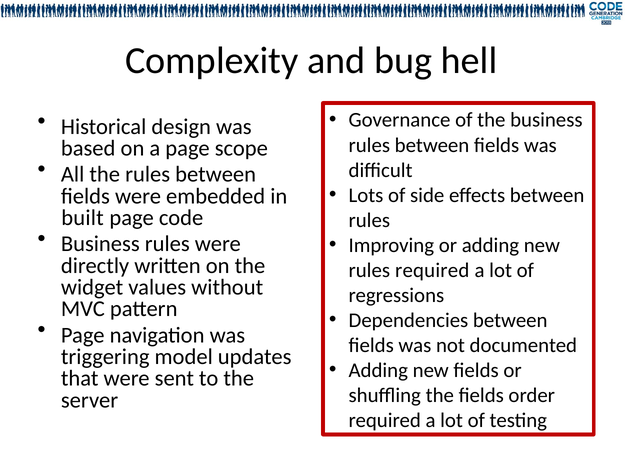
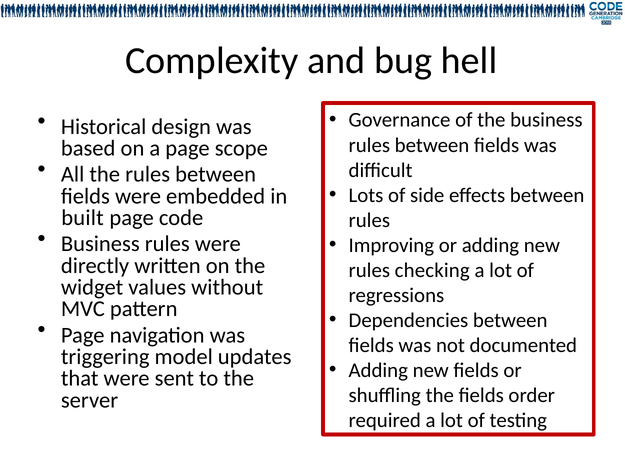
rules required: required -> checking
